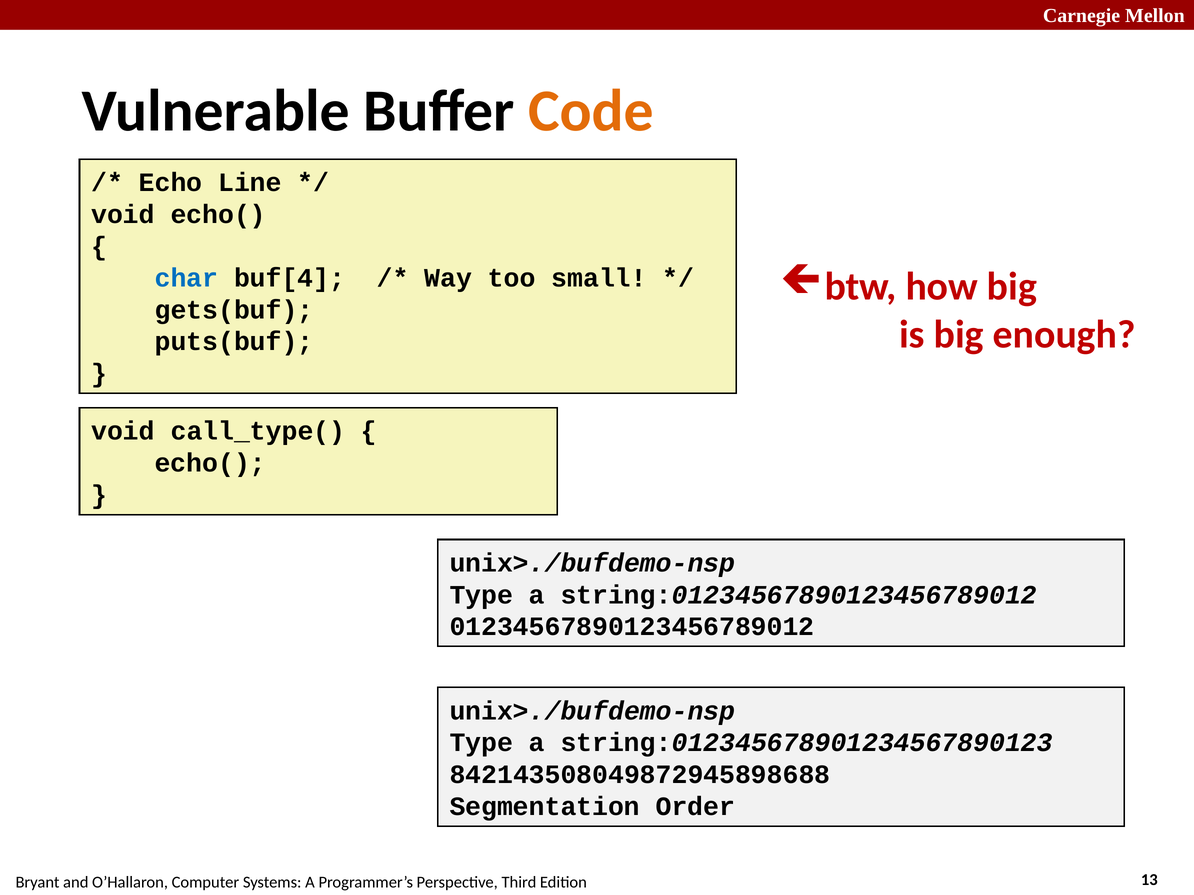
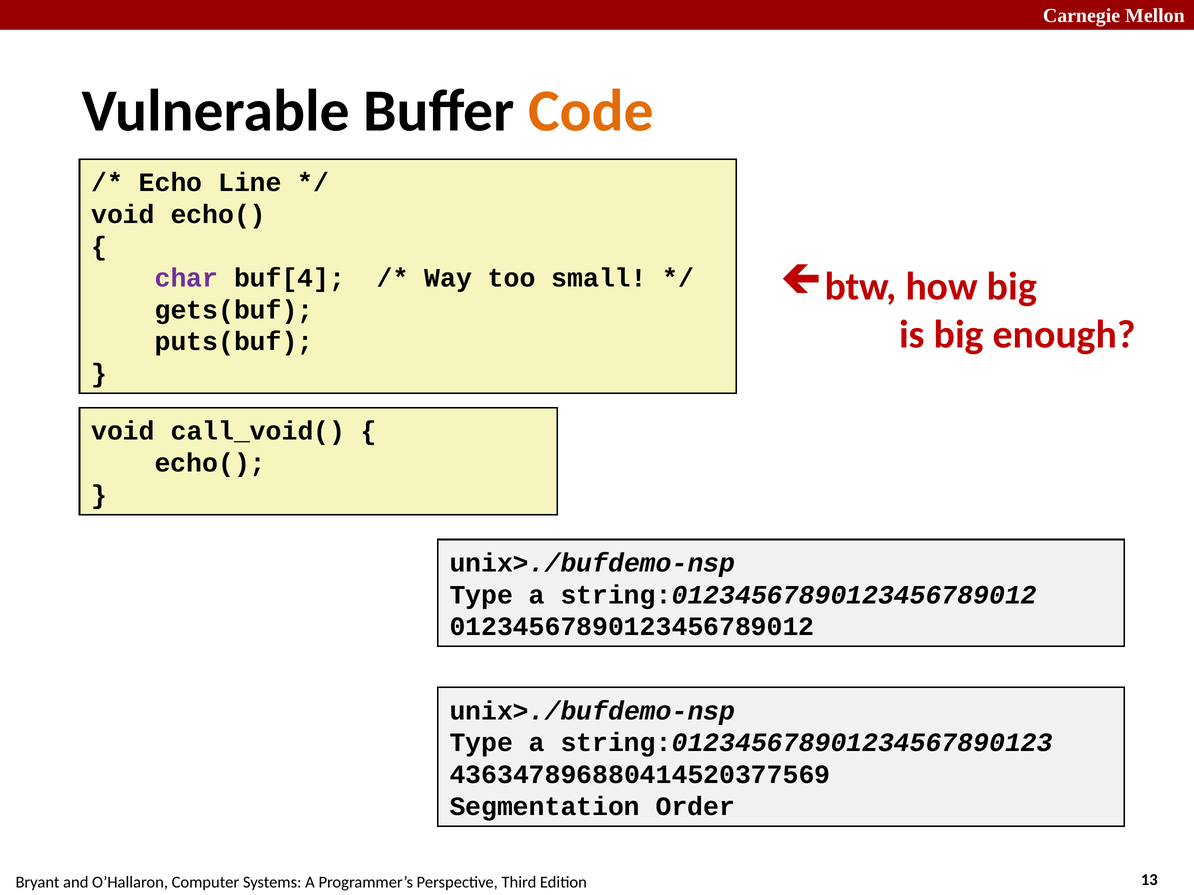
char colour: blue -> purple
call_type(: call_type( -> call_void(
842143508049872945898688: 842143508049872945898688 -> 436347896880414520377569
